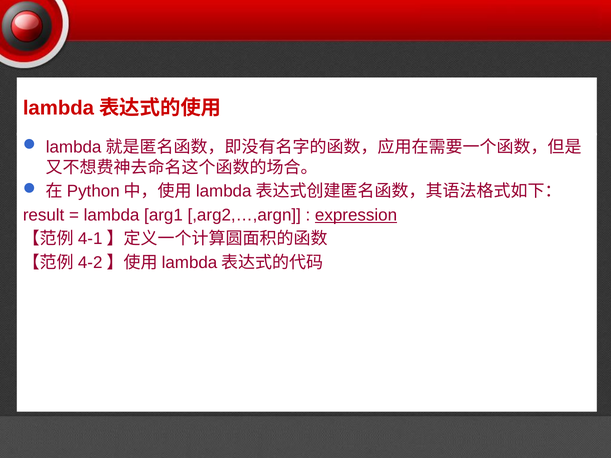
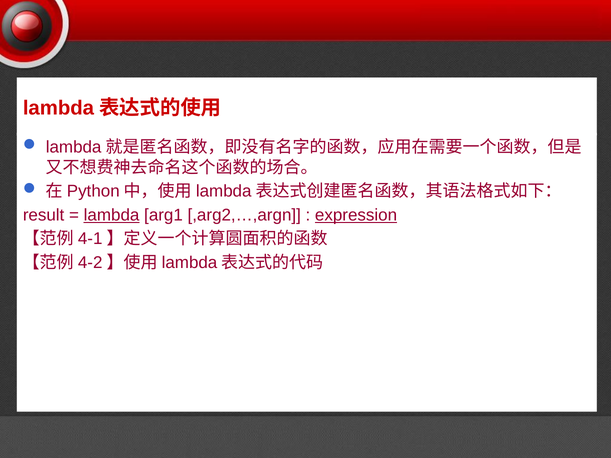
lambda underline: none -> present
